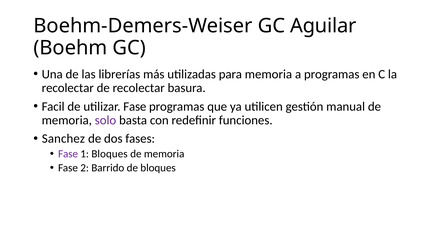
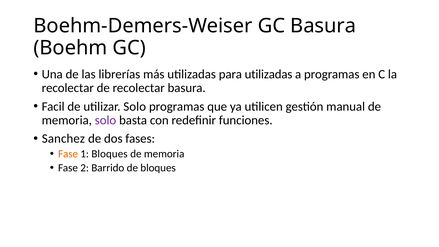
GC Aguilar: Aguilar -> Basura
para memoria: memoria -> utilizadas
utilizar Fase: Fase -> Solo
Fase at (68, 154) colour: purple -> orange
